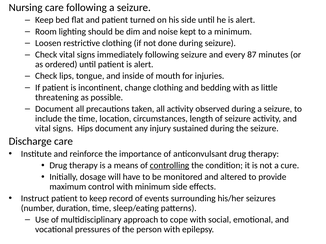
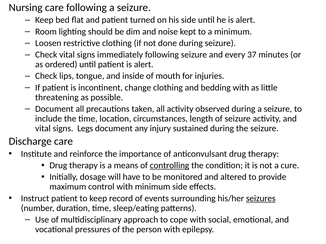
87: 87 -> 37
Hips: Hips -> Legs
seizures underline: none -> present
